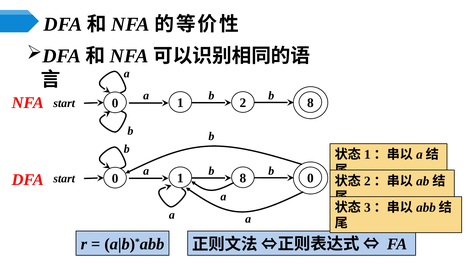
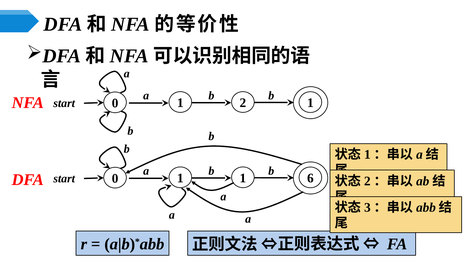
0 8: 8 -> 1
1 8: 8 -> 1
0 0: 0 -> 6
